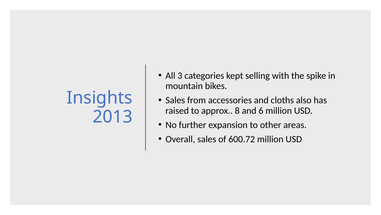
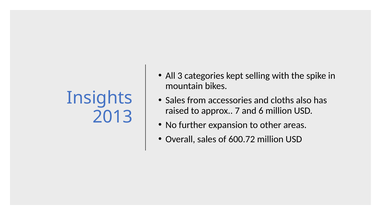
8: 8 -> 7
